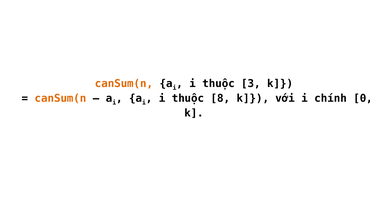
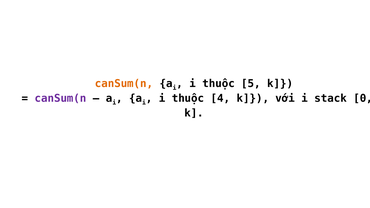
3: 3 -> 5
canSum(n at (61, 98) colour: orange -> purple
8: 8 -> 4
chính: chính -> stack
